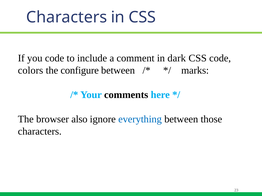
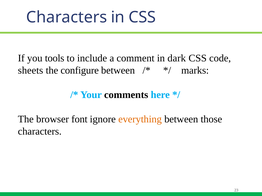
you code: code -> tools
colors: colors -> sheets
also: also -> font
everything colour: blue -> orange
